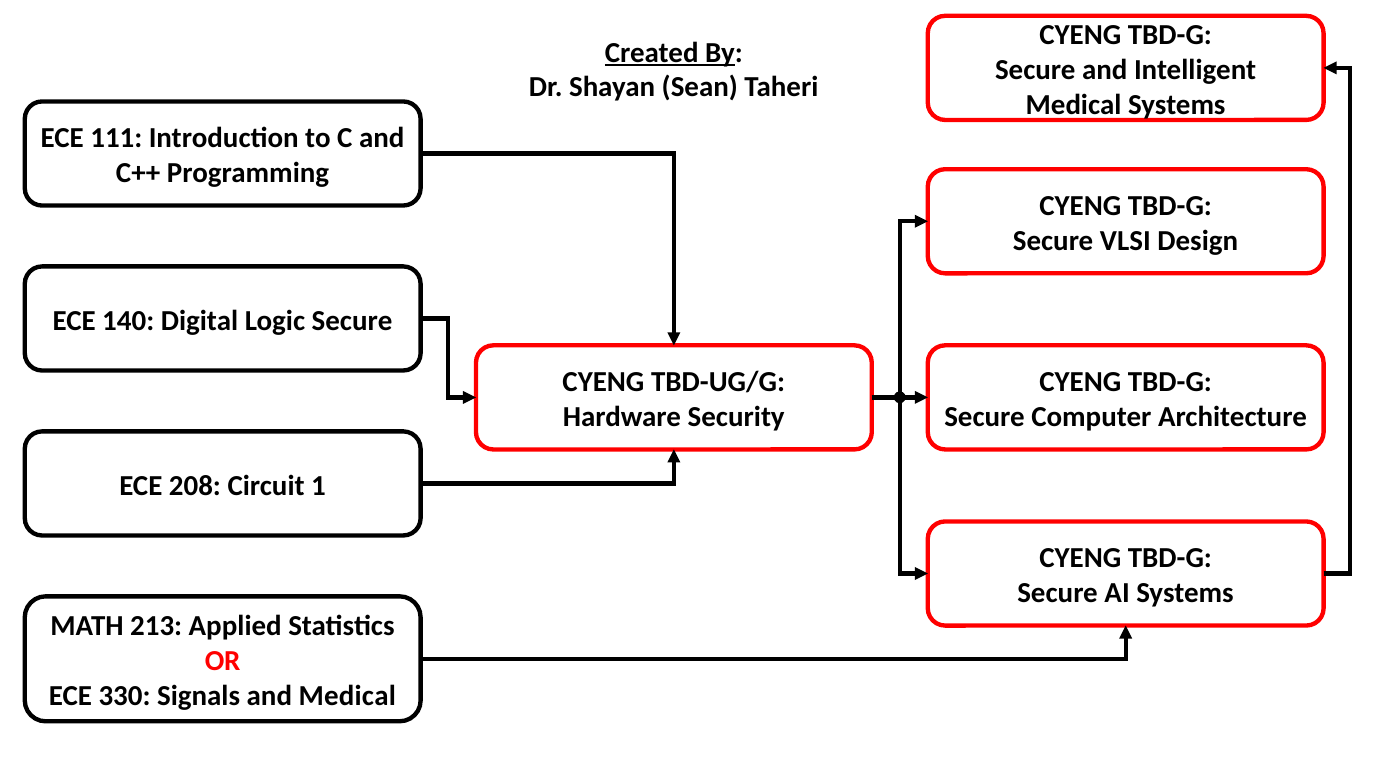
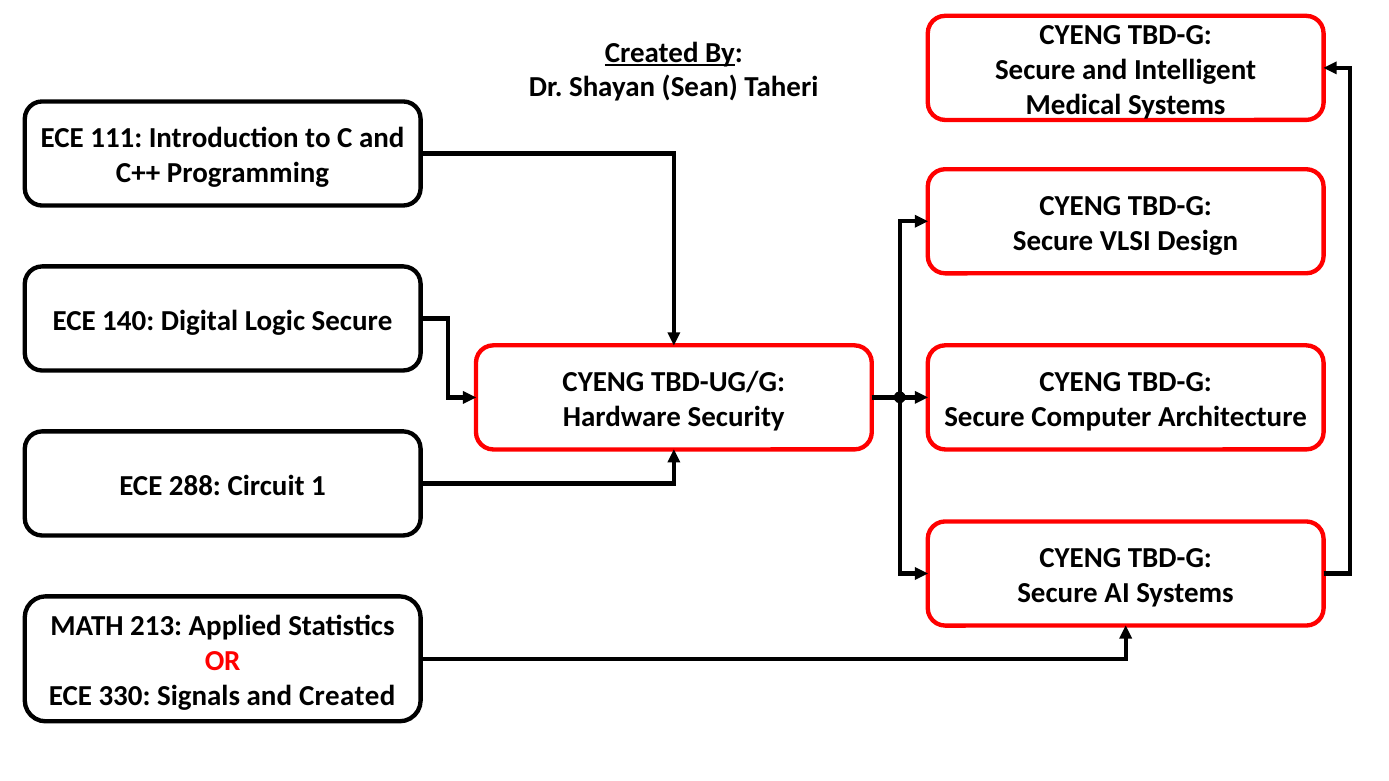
208: 208 -> 288
and Medical: Medical -> Created
